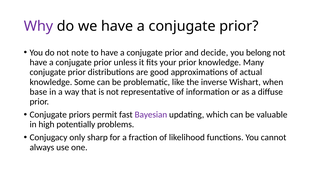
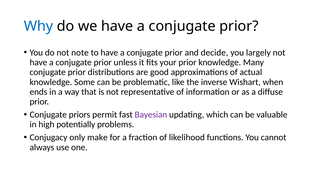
Why colour: purple -> blue
belong: belong -> largely
base: base -> ends
sharp: sharp -> make
